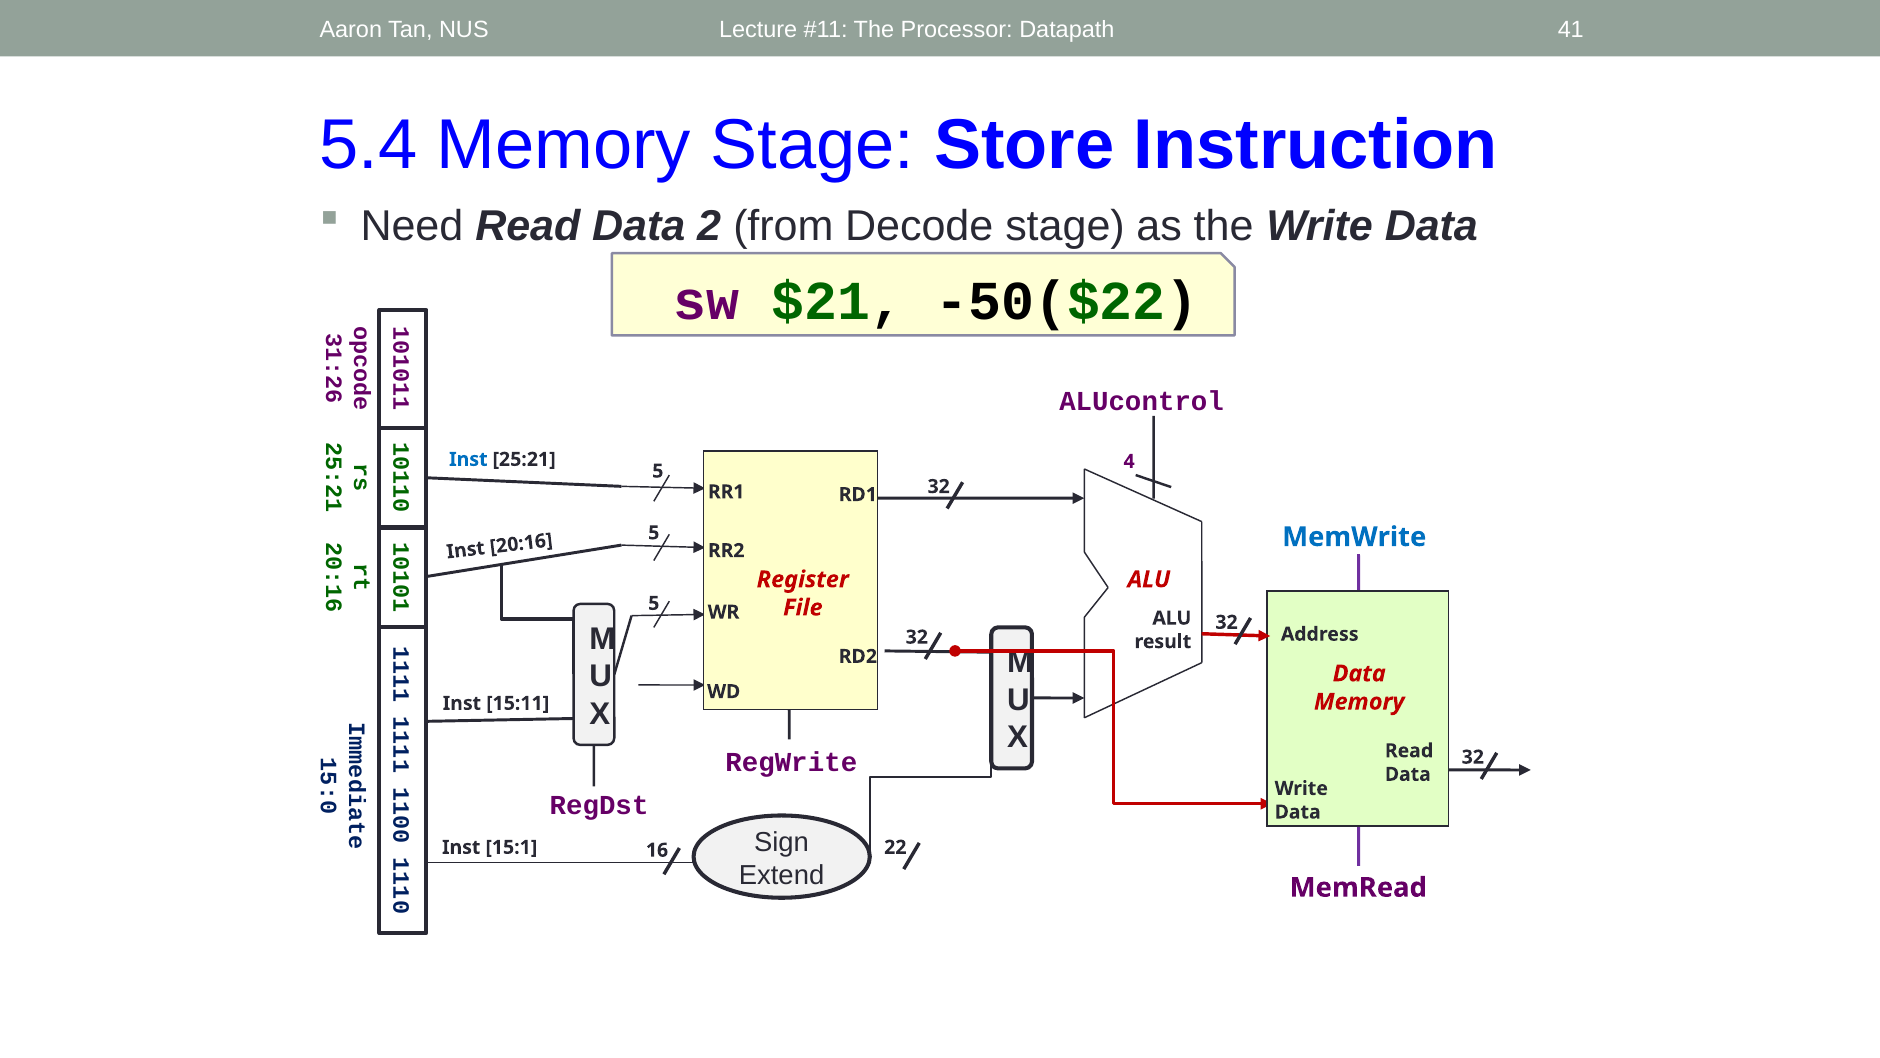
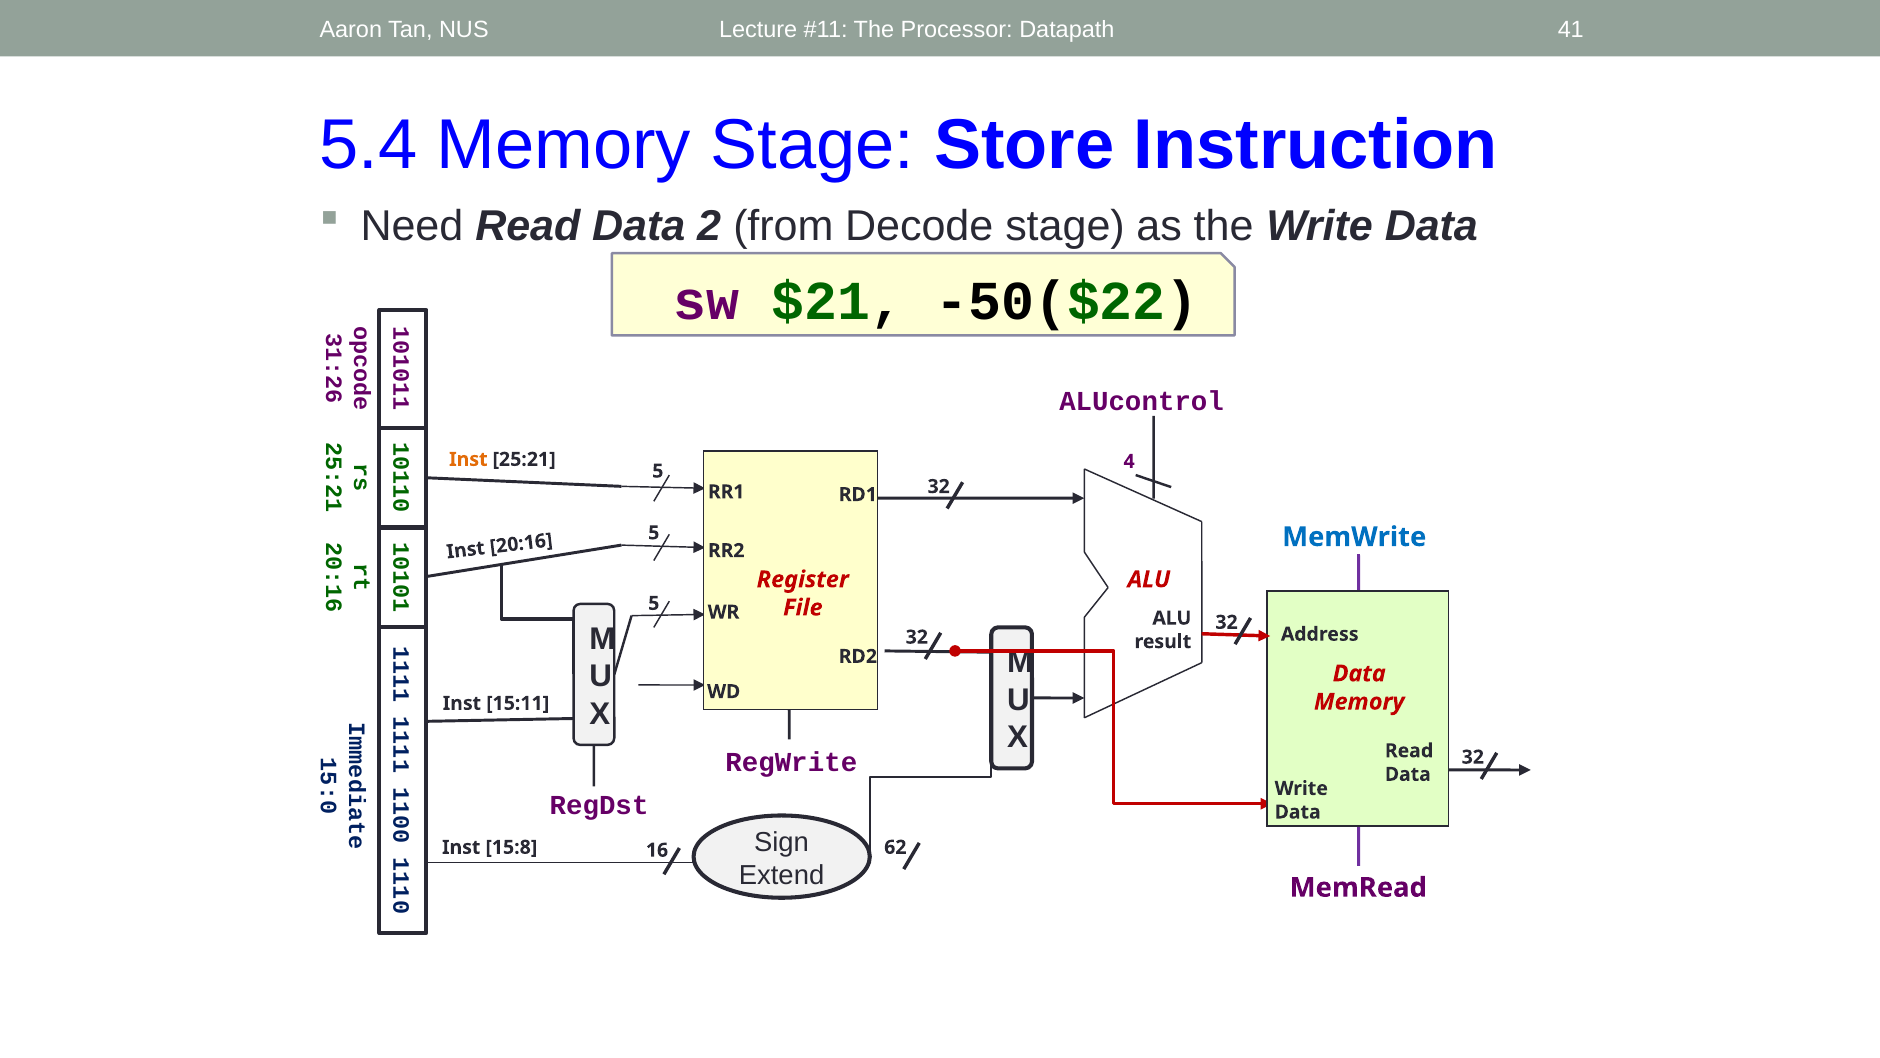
Inst at (468, 459) colour: blue -> orange
15:1: 15:1 -> 15:8
22: 22 -> 62
